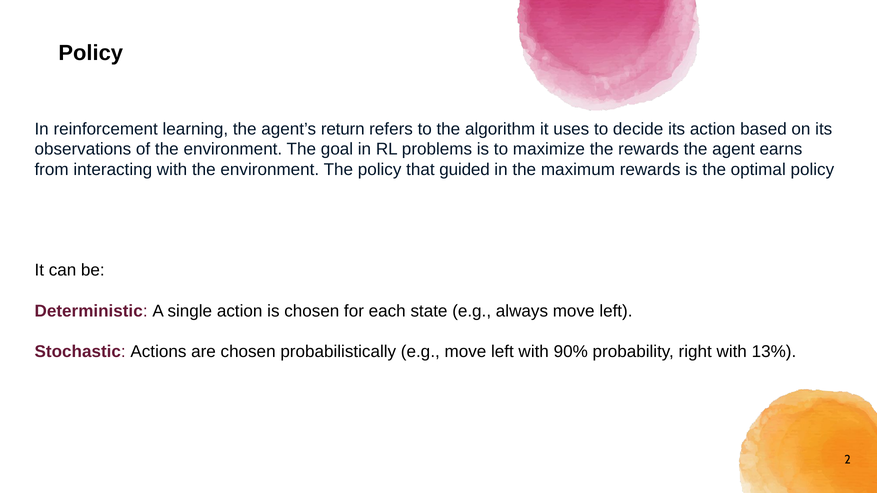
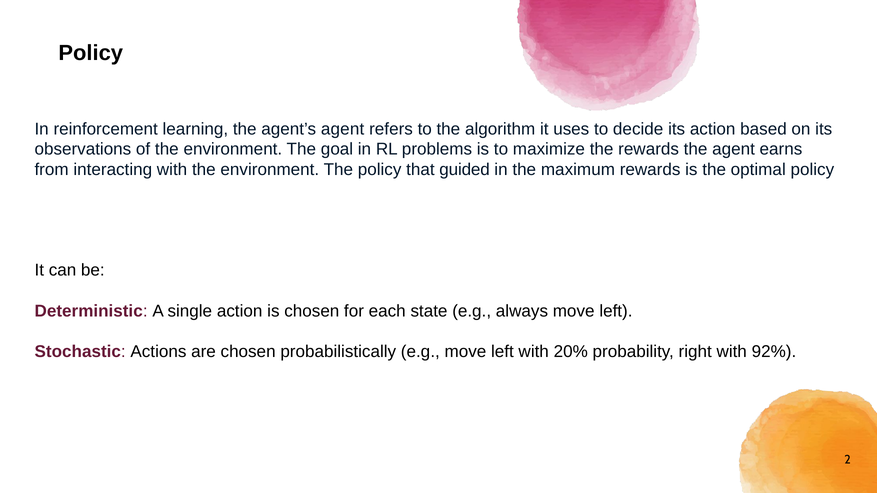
agent’s return: return -> agent
90%: 90% -> 20%
13%: 13% -> 92%
